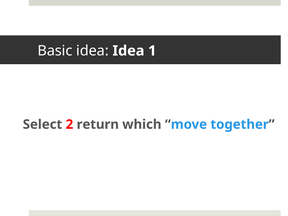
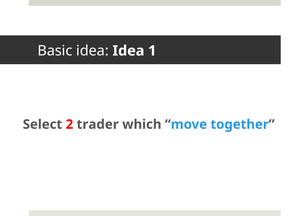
return: return -> trader
